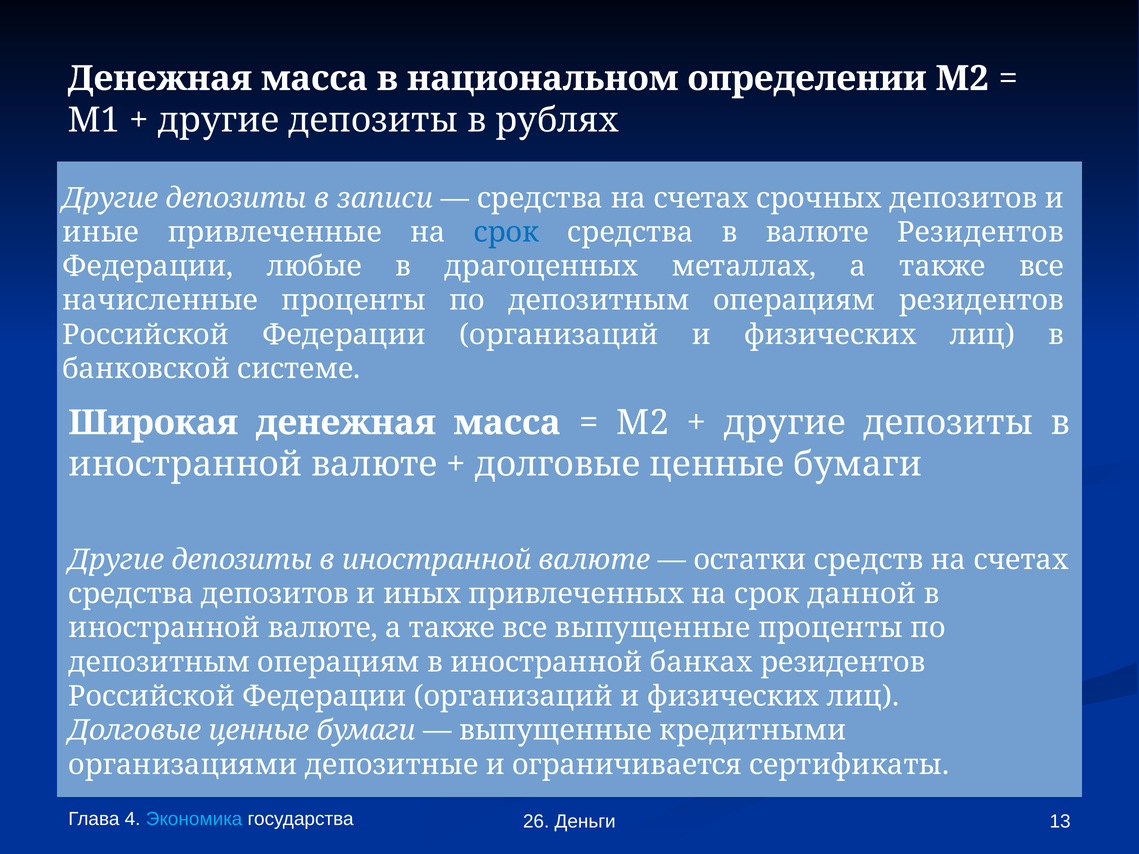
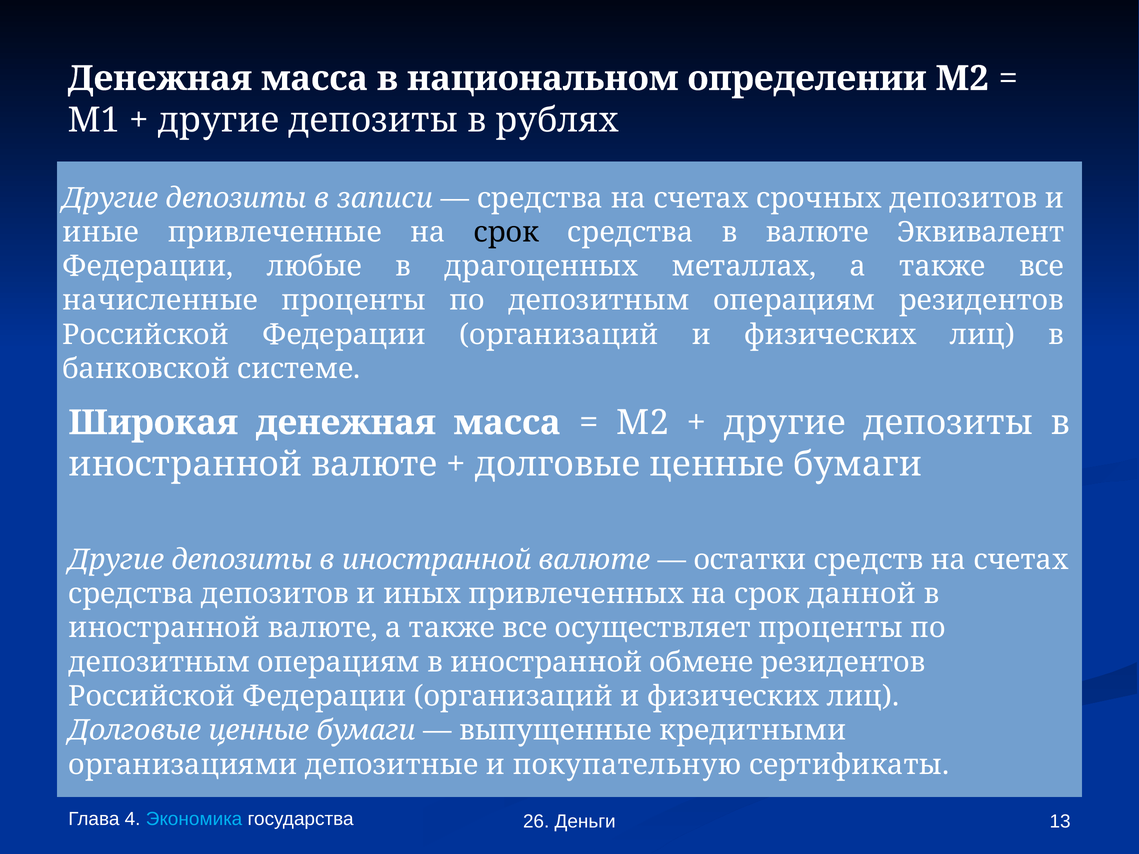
срок at (507, 232) colour: blue -> black
валюте Резидентов: Резидентов -> Эквивалент
все выпущенные: выпущенные -> осуществляет
банках: банках -> обмене
ограничивается: ограничивается -> покупательную
